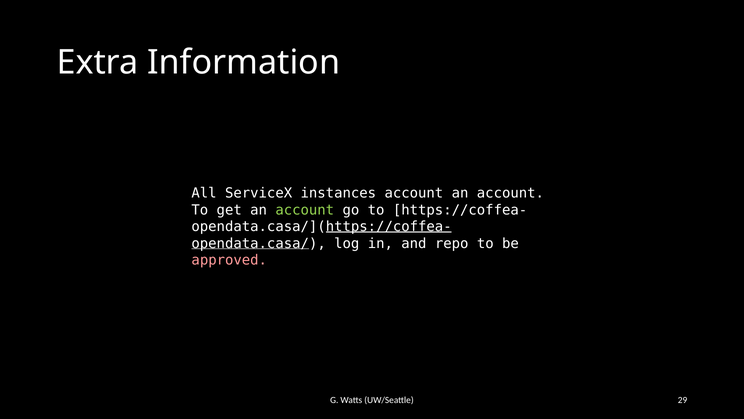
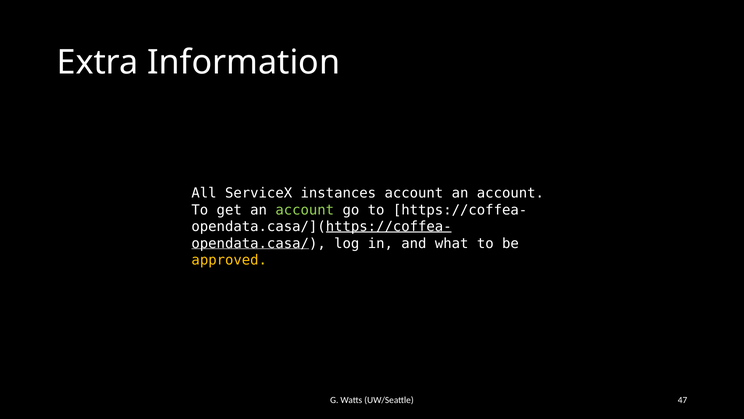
repo: repo -> what
approved colour: pink -> yellow
29: 29 -> 47
